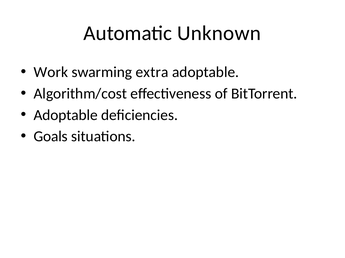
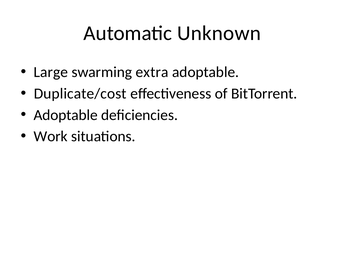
Work: Work -> Large
Algorithm/cost: Algorithm/cost -> Duplicate/cost
Goals: Goals -> Work
